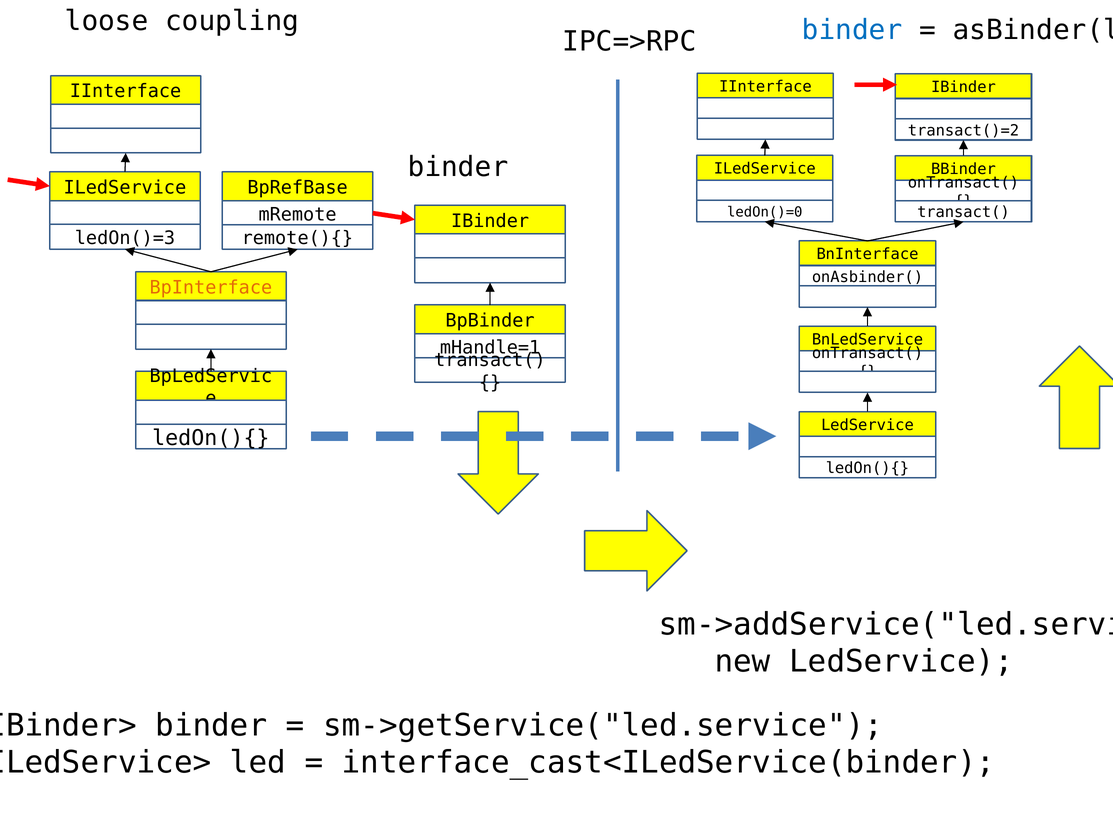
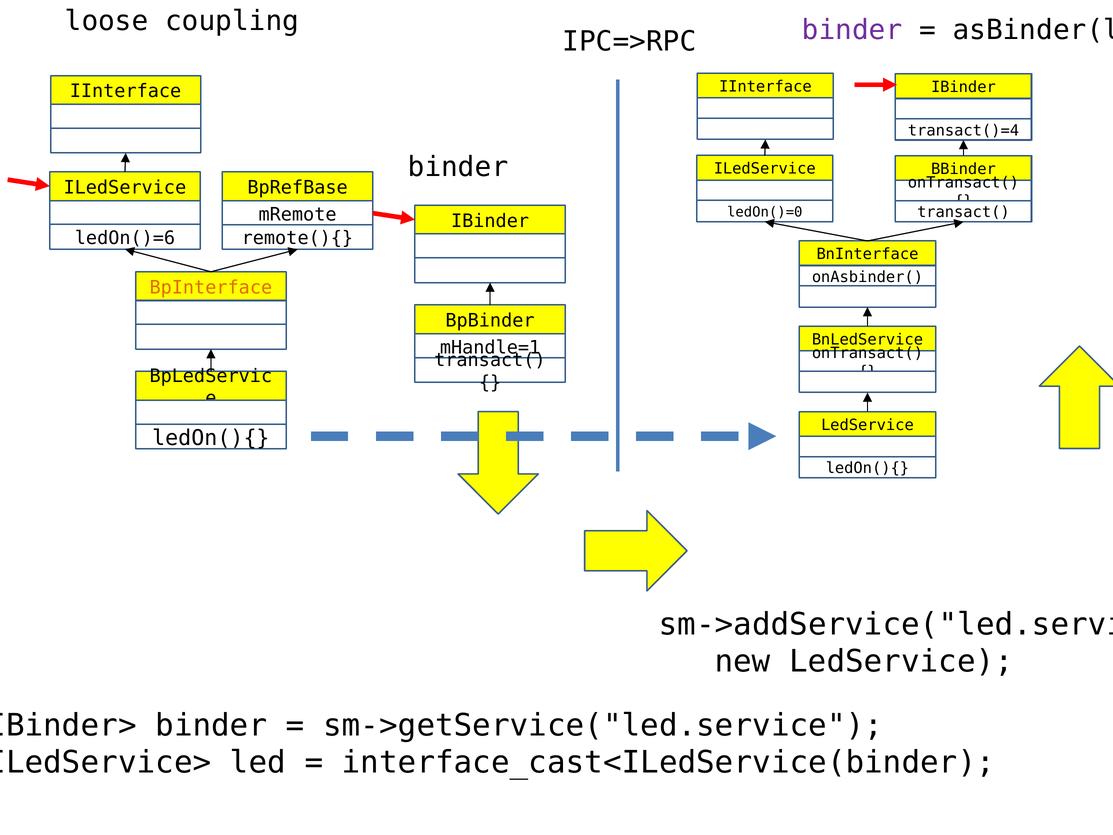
binder at (852, 30) colour: blue -> purple
transact()=2: transact()=2 -> transact()=4
ledOn()=3: ledOn()=3 -> ledOn()=6
